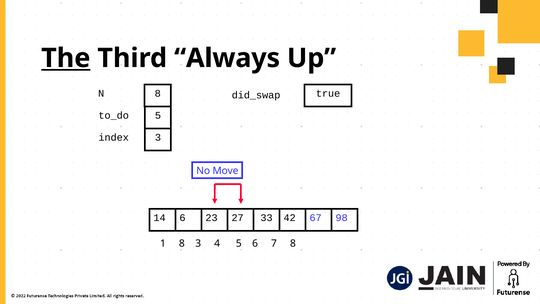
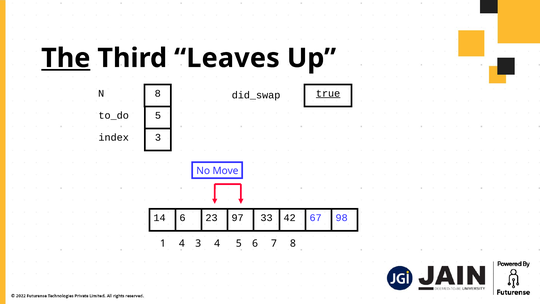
Always: Always -> Leaves
true underline: none -> present
27: 27 -> 97
1 8: 8 -> 4
